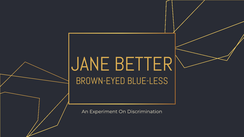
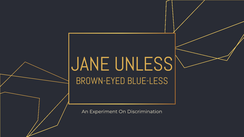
BETTER: BETTER -> UNLESS
